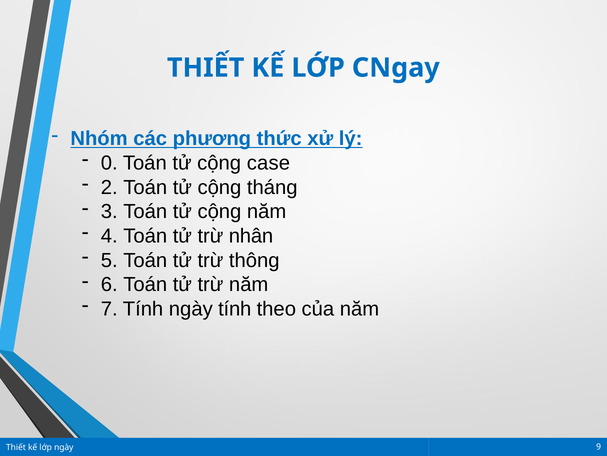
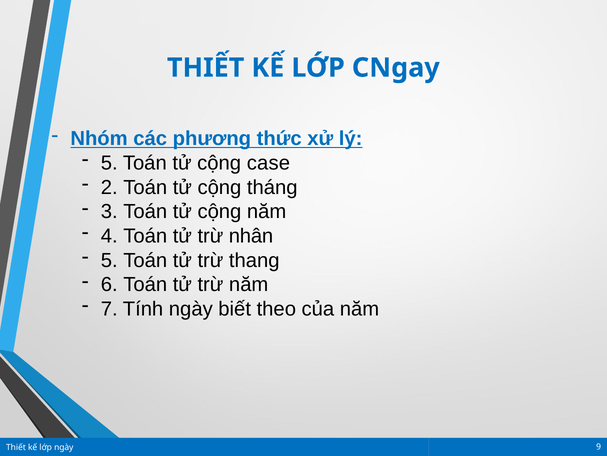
0 at (109, 163): 0 -> 5
thông: thông -> thang
ngày tính: tính -> biết
